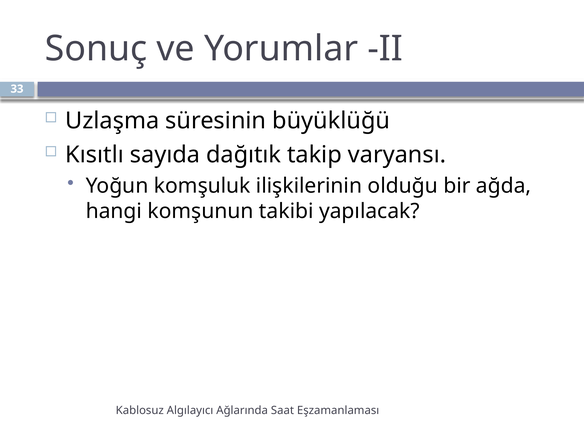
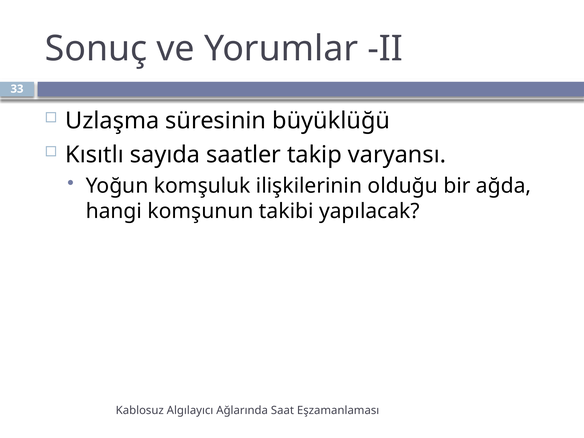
dağıtık: dağıtık -> saatler
